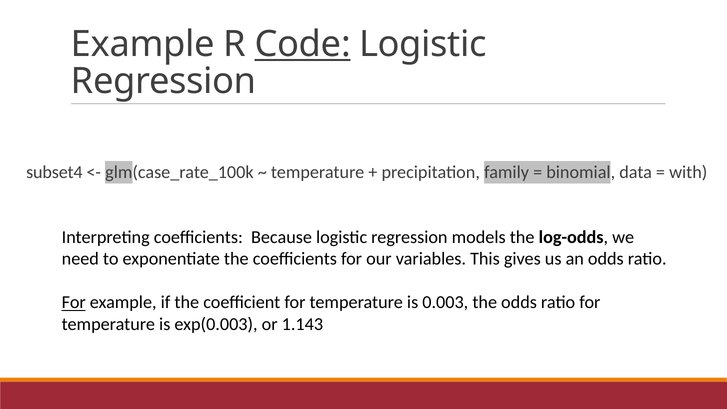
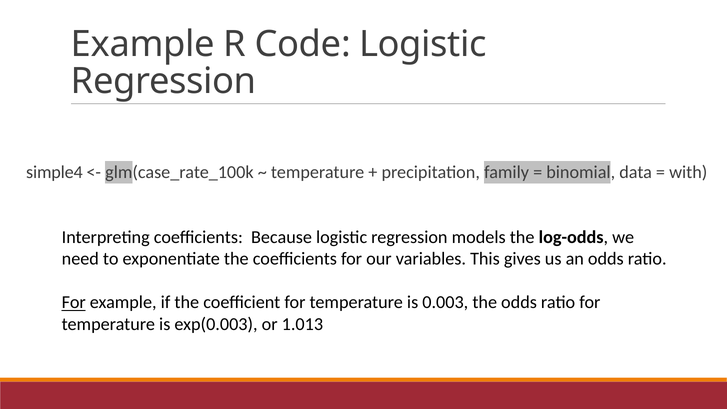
Code underline: present -> none
subset4: subset4 -> simple4
1.143: 1.143 -> 1.013
